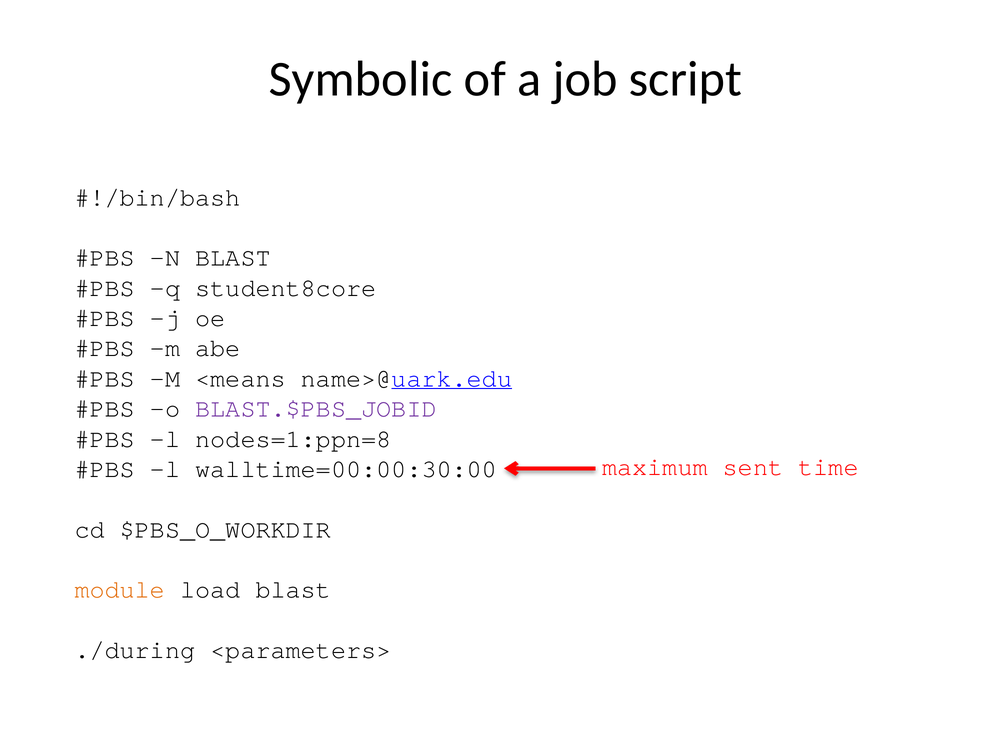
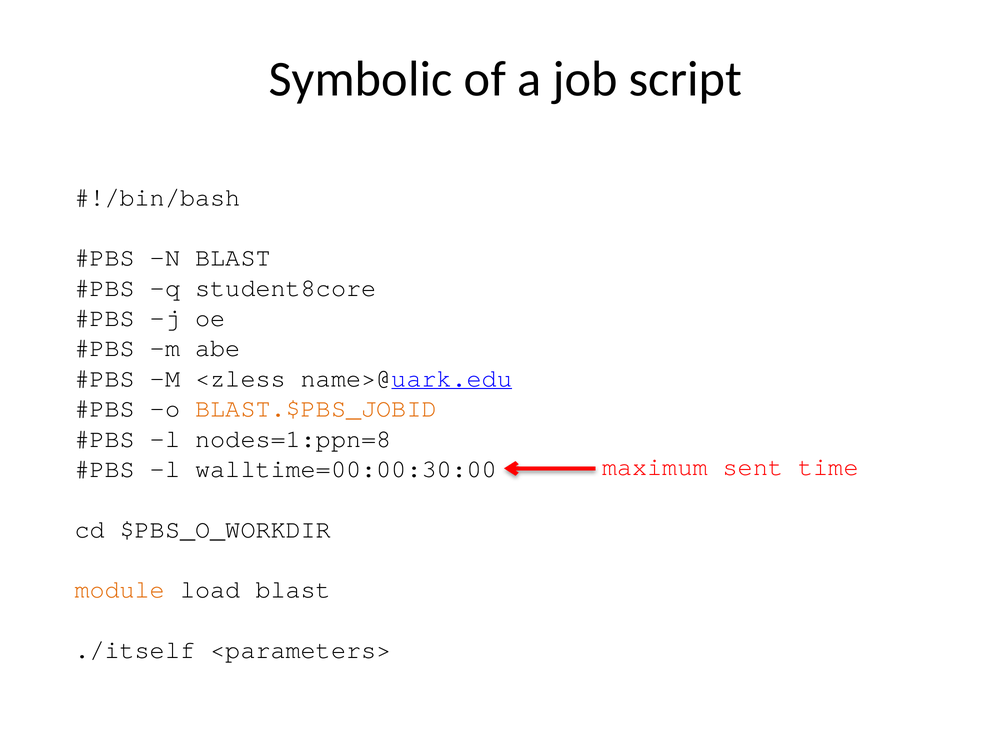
<means: <means -> <zless
BLAST.$PBS_JOBID colour: purple -> orange
./during: ./during -> ./itself
